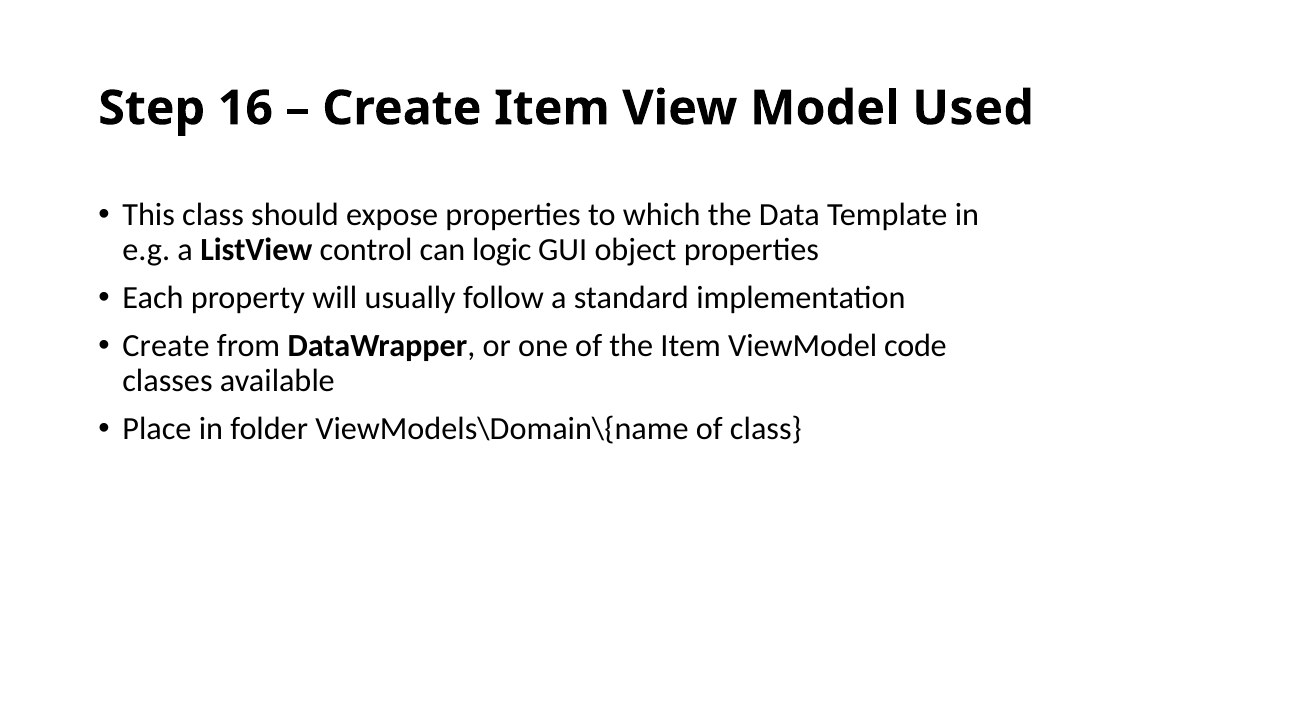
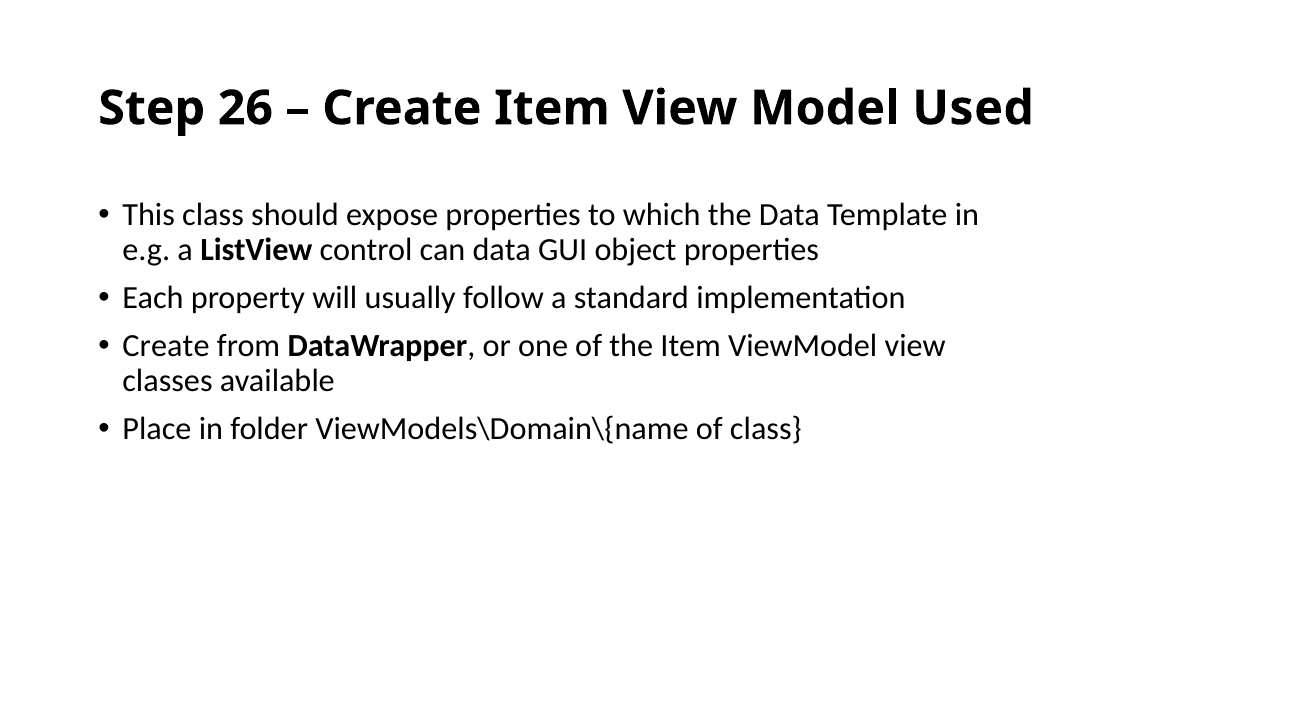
16: 16 -> 26
can logic: logic -> data
ViewModel code: code -> view
